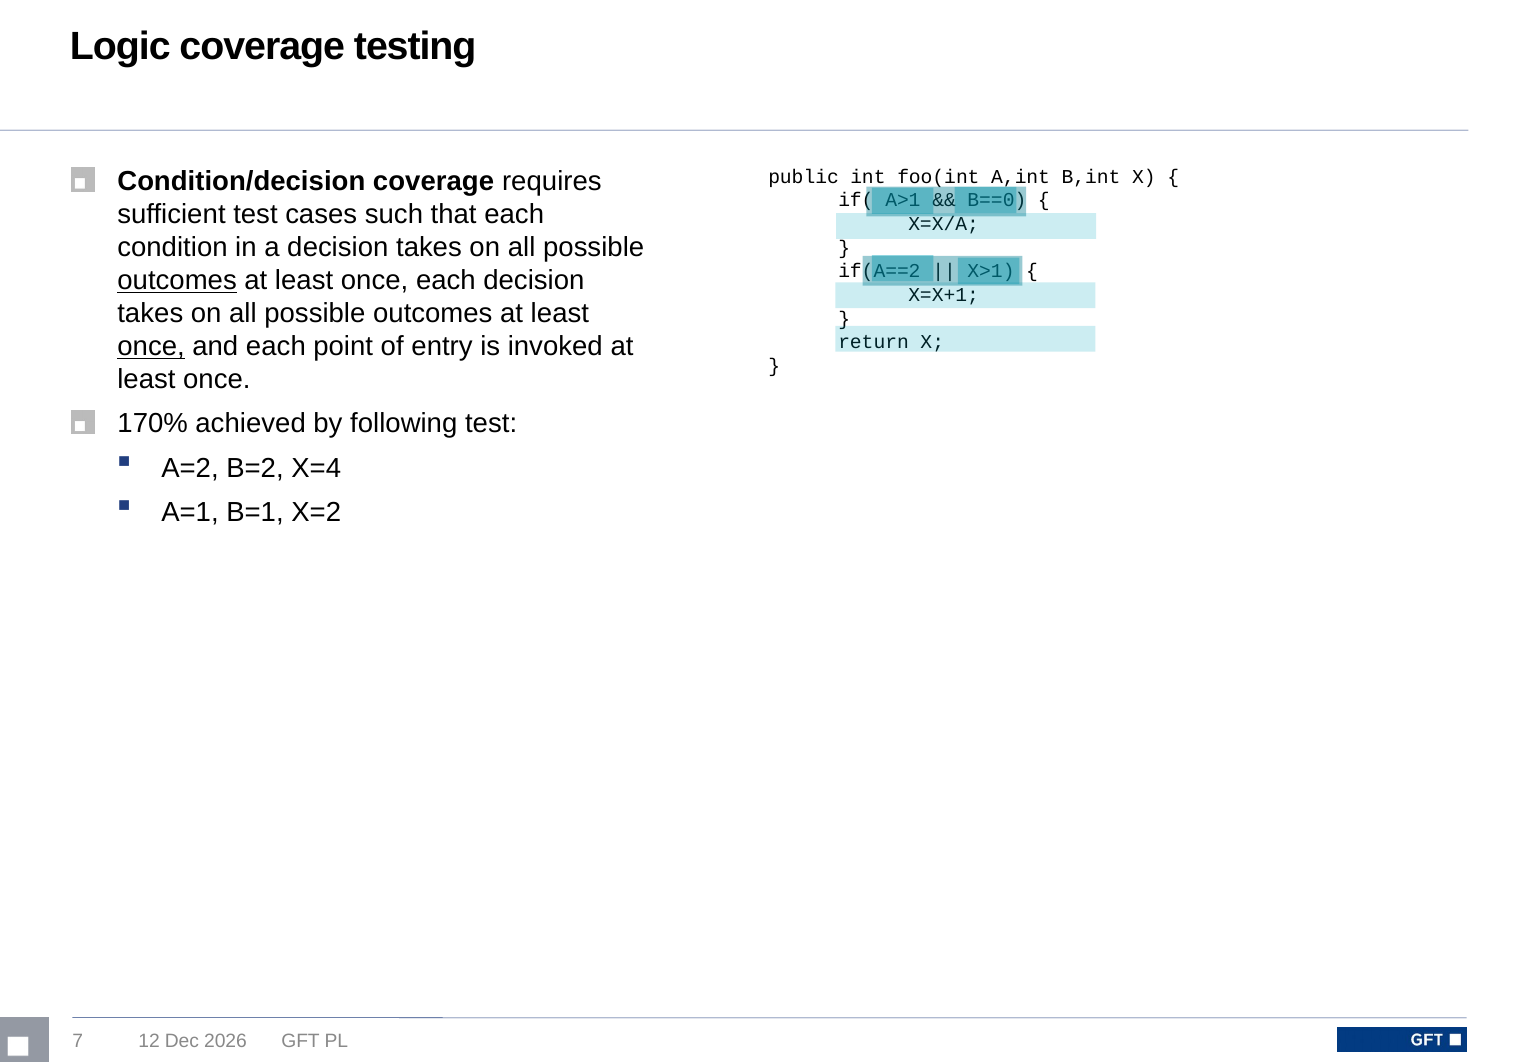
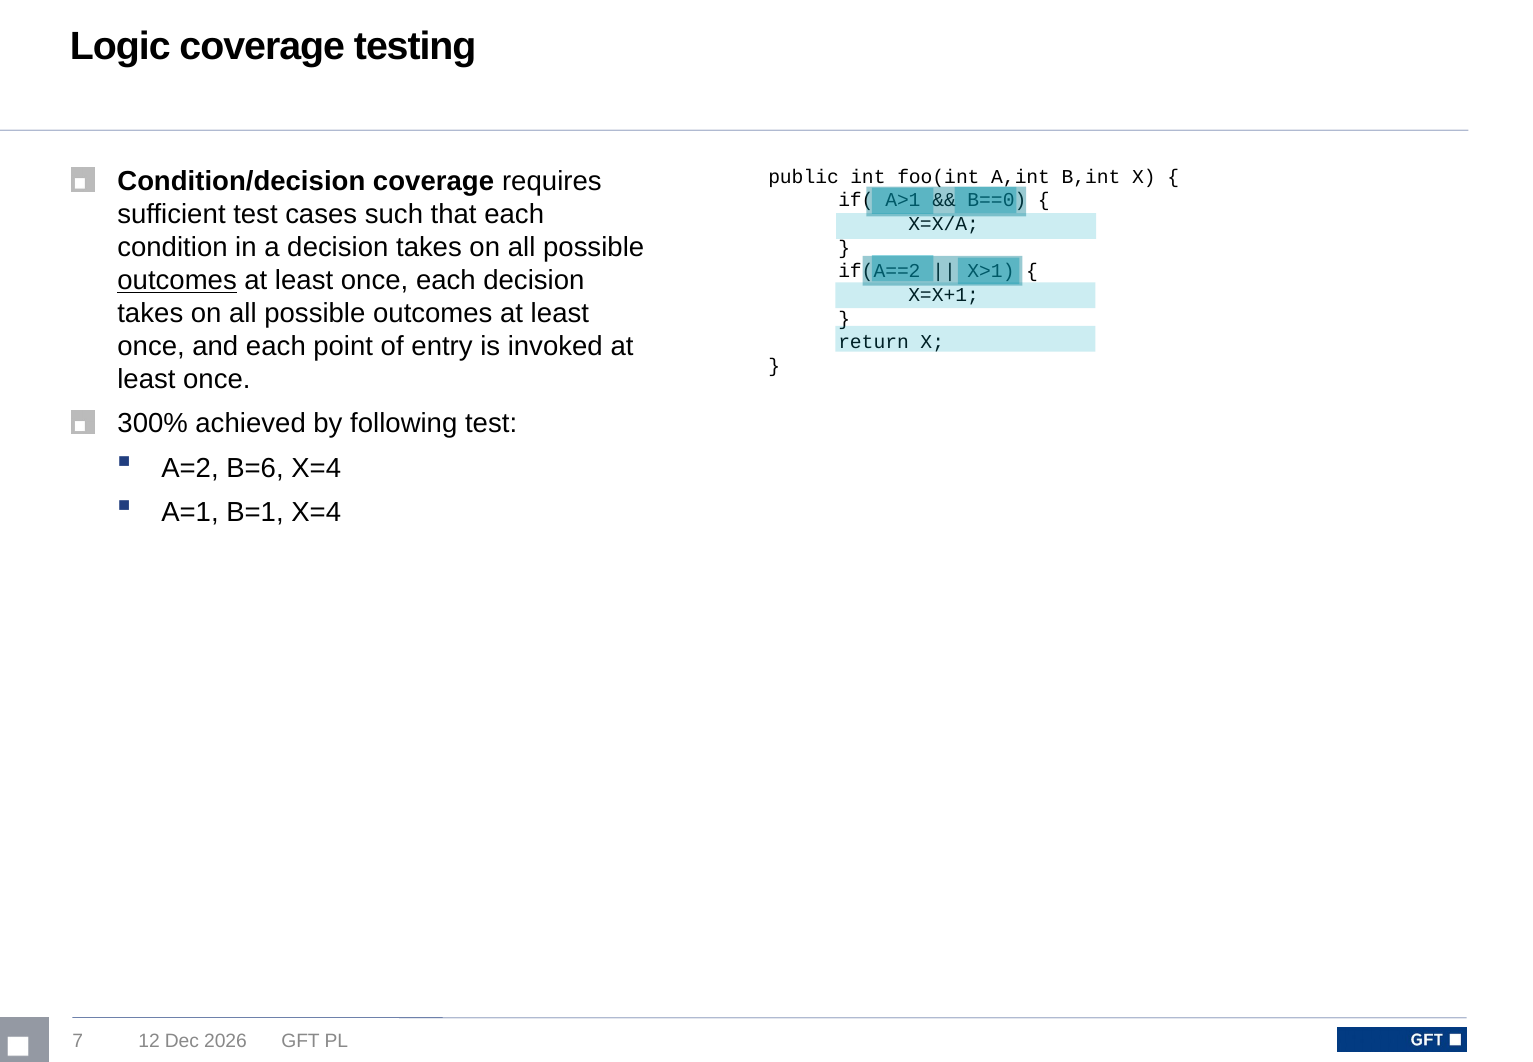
once at (151, 347) underline: present -> none
170%: 170% -> 300%
B=2: B=2 -> B=6
B=1 X=2: X=2 -> X=4
